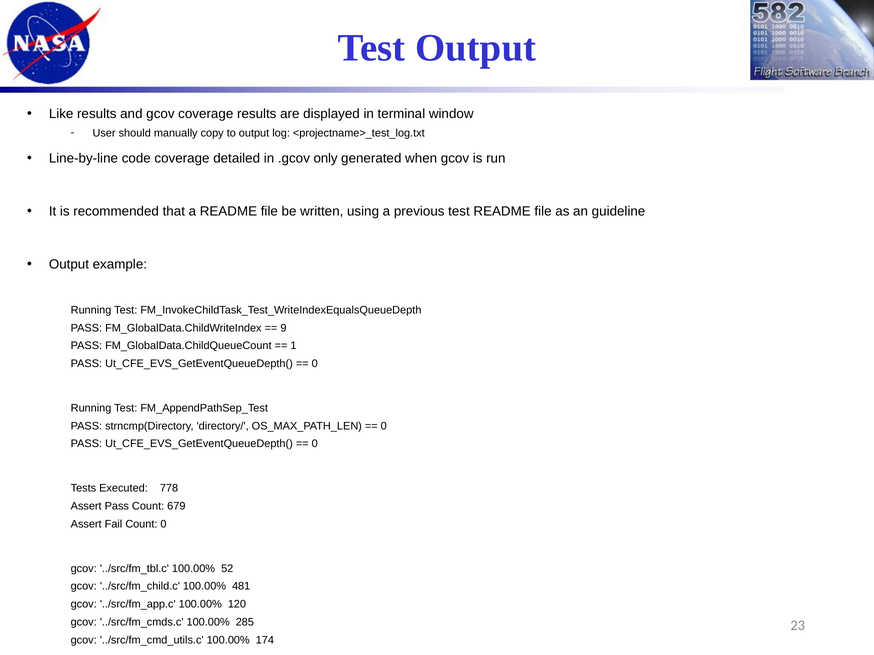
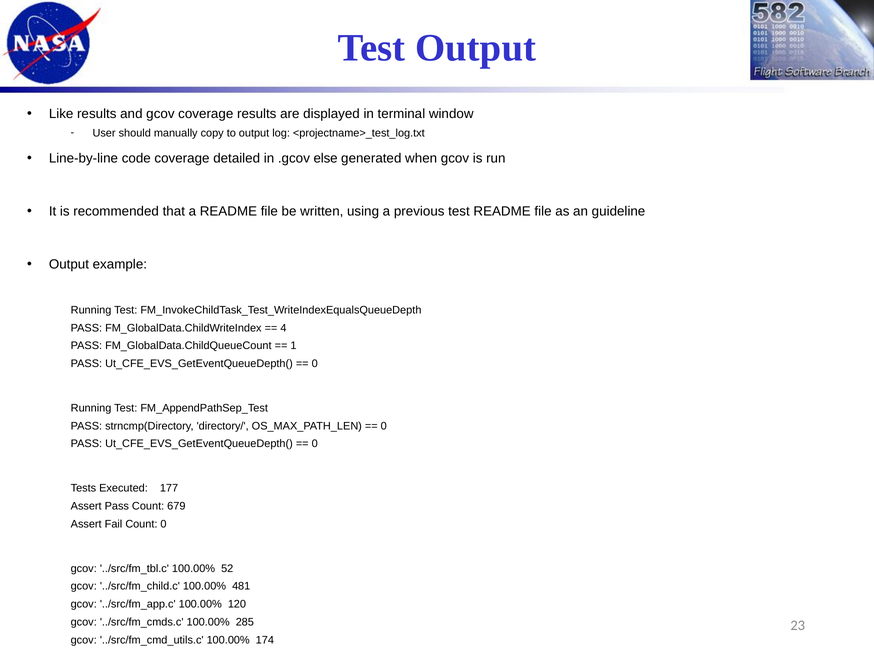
only: only -> else
9: 9 -> 4
778: 778 -> 177
